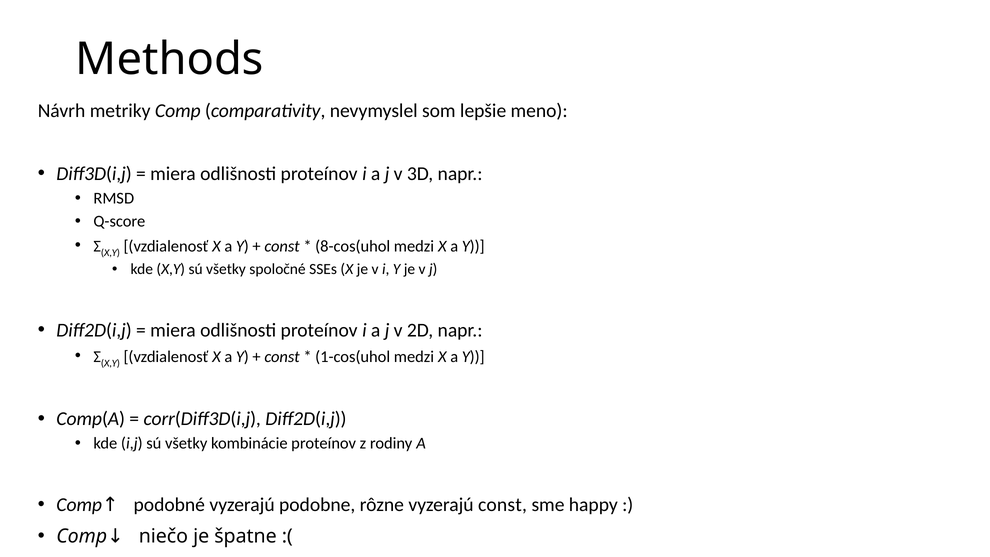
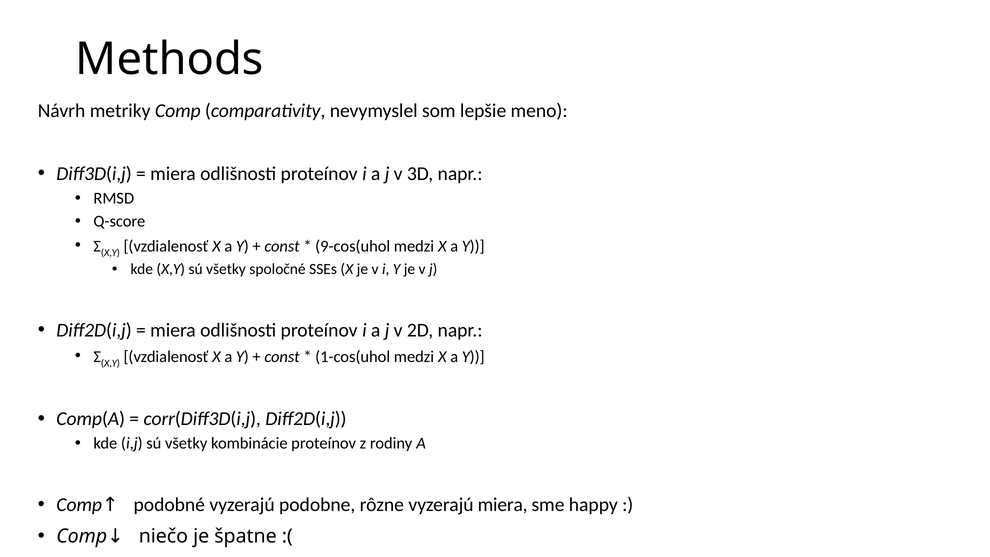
8-cos(uhol: 8-cos(uhol -> 9-cos(uhol
vyzerajú const: const -> miera
